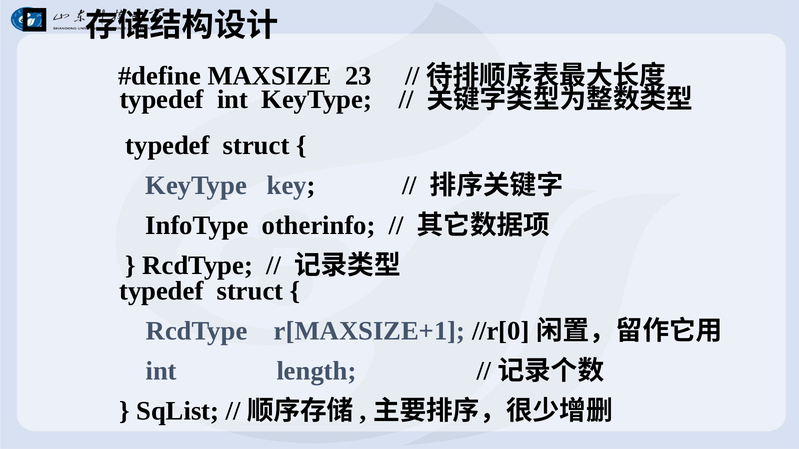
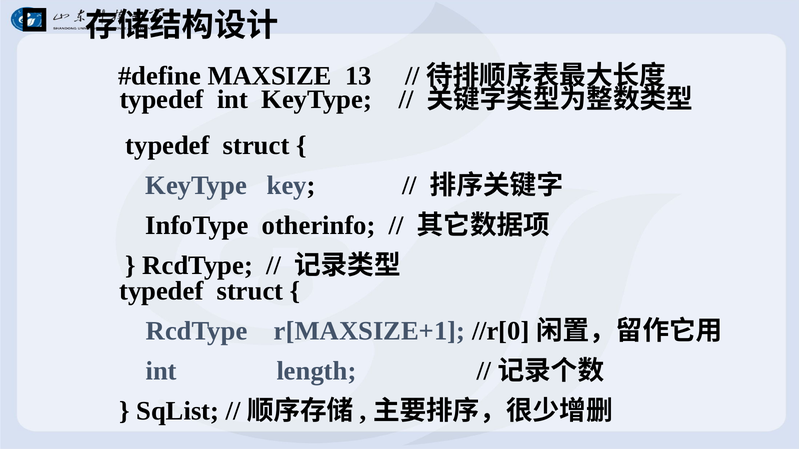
23: 23 -> 13
